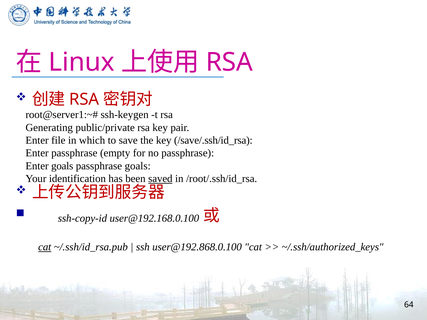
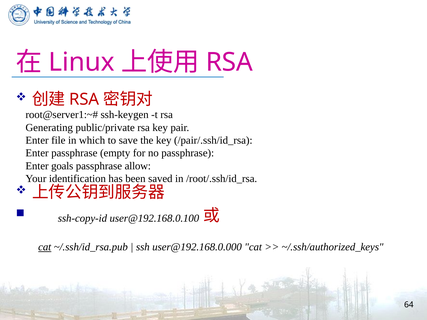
/save/.ssh/id_rsa: /save/.ssh/id_rsa -> /pair/.ssh/id_rsa
passphrase goals: goals -> allow
saved underline: present -> none
user@192.868.0.100: user@192.868.0.100 -> user@192.168.0.000
